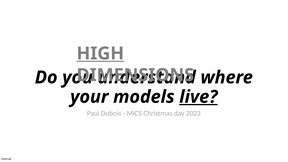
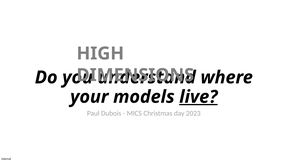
HIGH underline: present -> none
